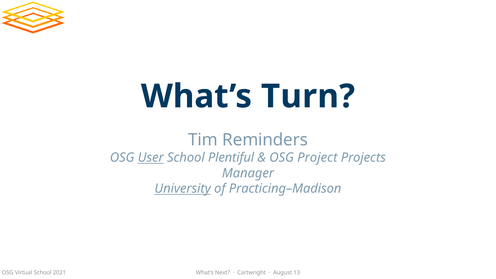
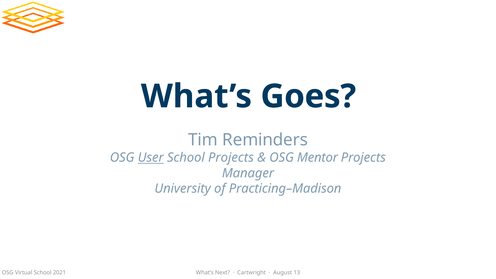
Turn: Turn -> Goes
School Plentiful: Plentiful -> Projects
Project: Project -> Mentor
University underline: present -> none
